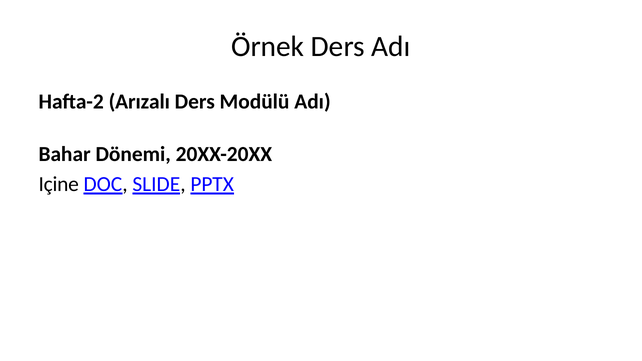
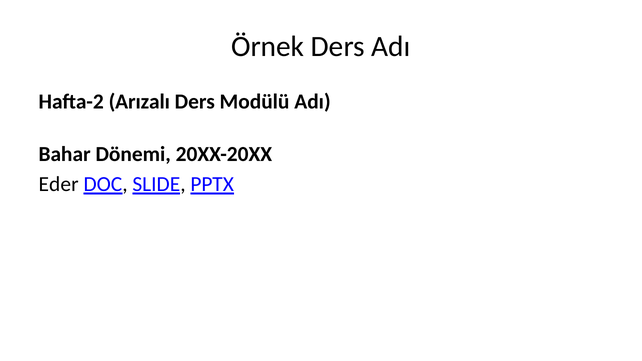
Içine: Içine -> Eder
